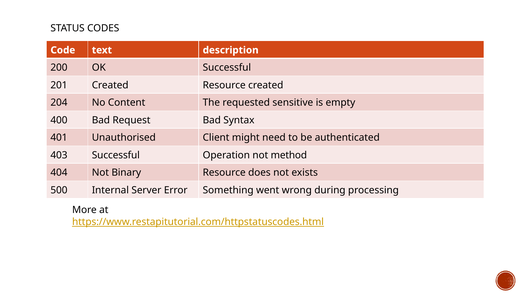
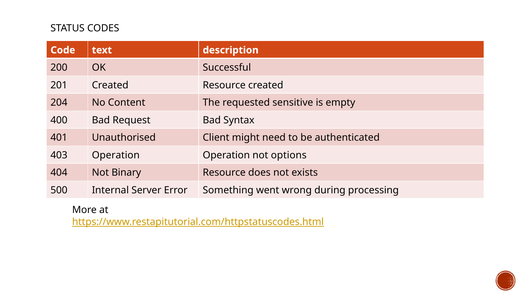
403 Successful: Successful -> Operation
method: method -> options
